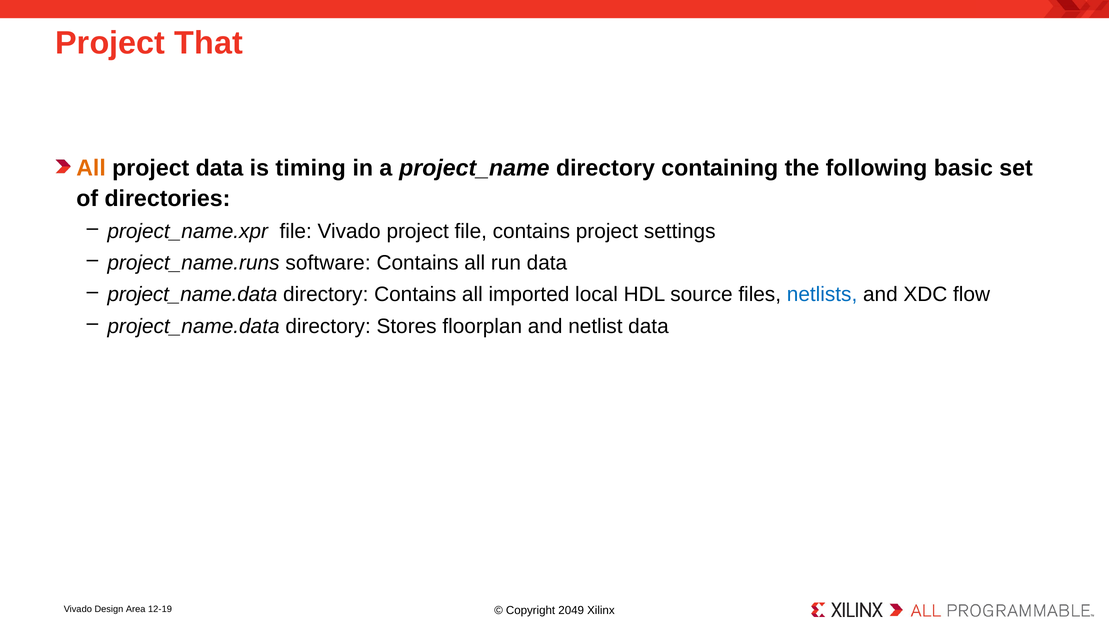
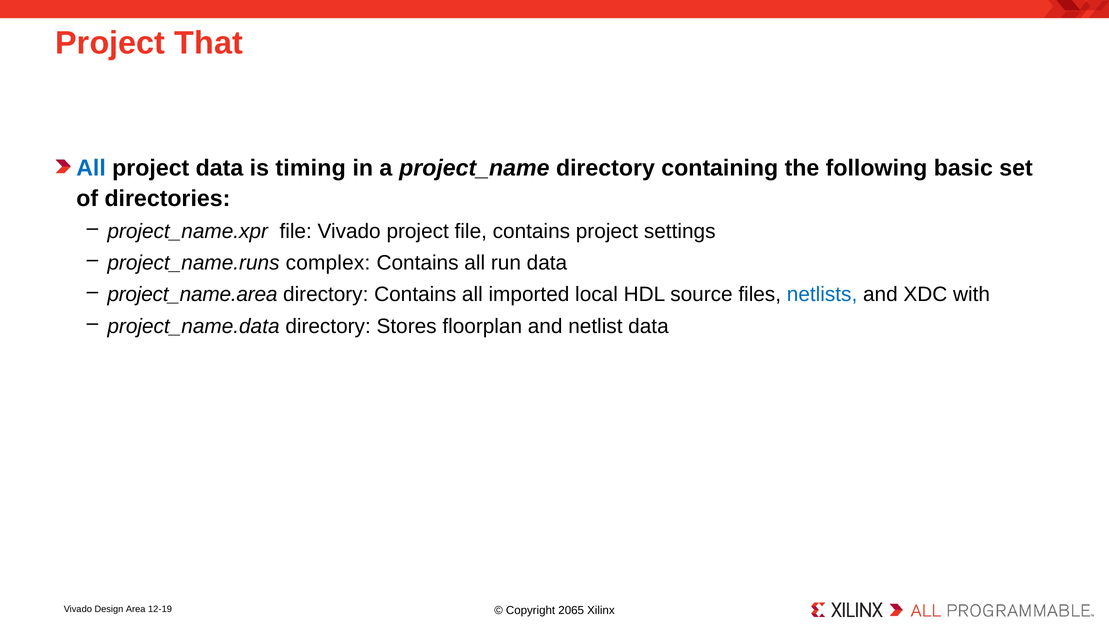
All at (91, 168) colour: orange -> blue
software: software -> complex
project_name.data at (192, 295): project_name.data -> project_name.area
flow: flow -> with
2049: 2049 -> 2065
